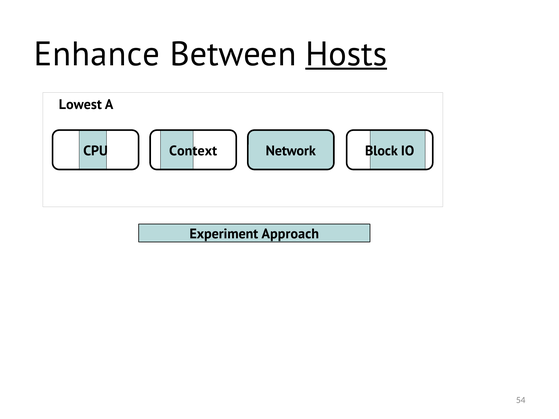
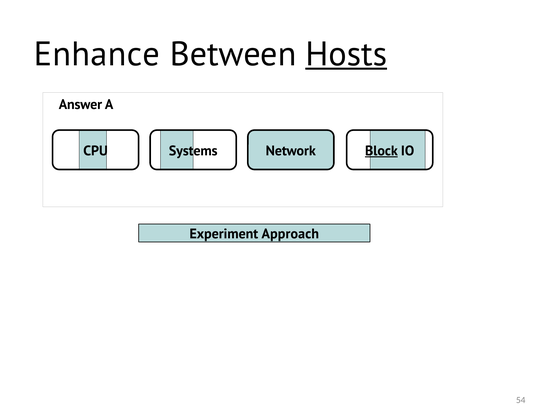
Lowest: Lowest -> Answer
Context: Context -> Systems
Block underline: none -> present
